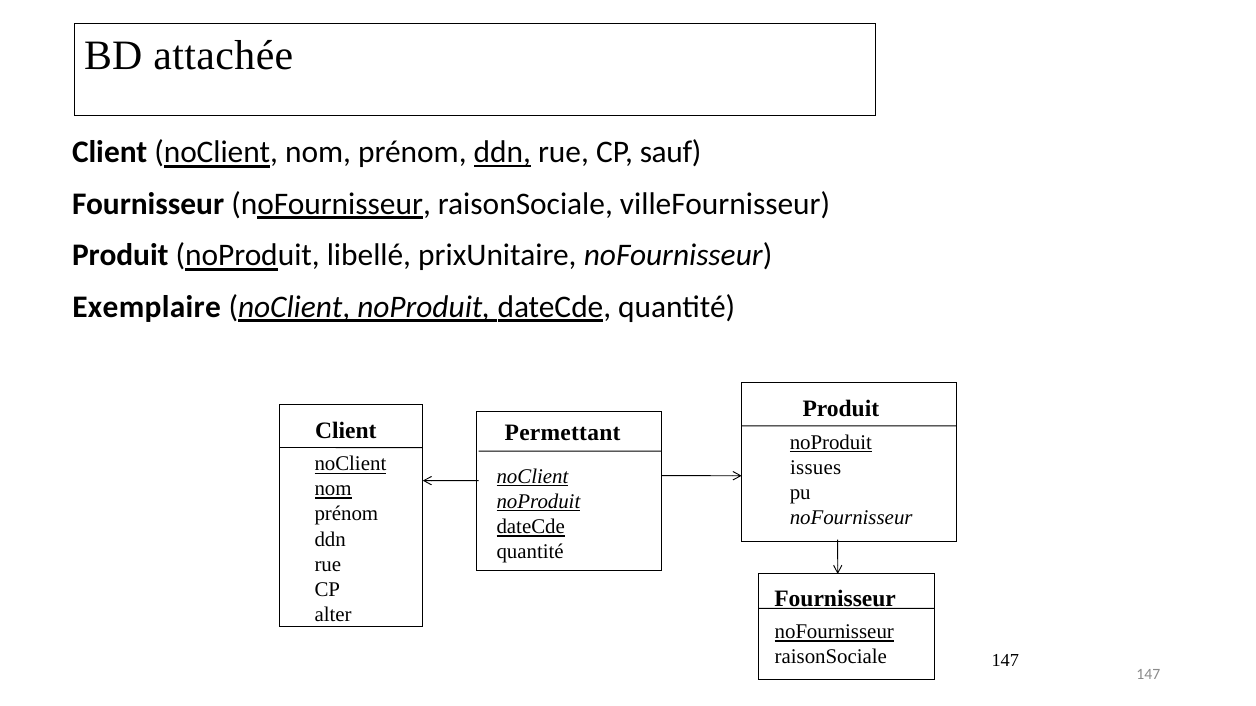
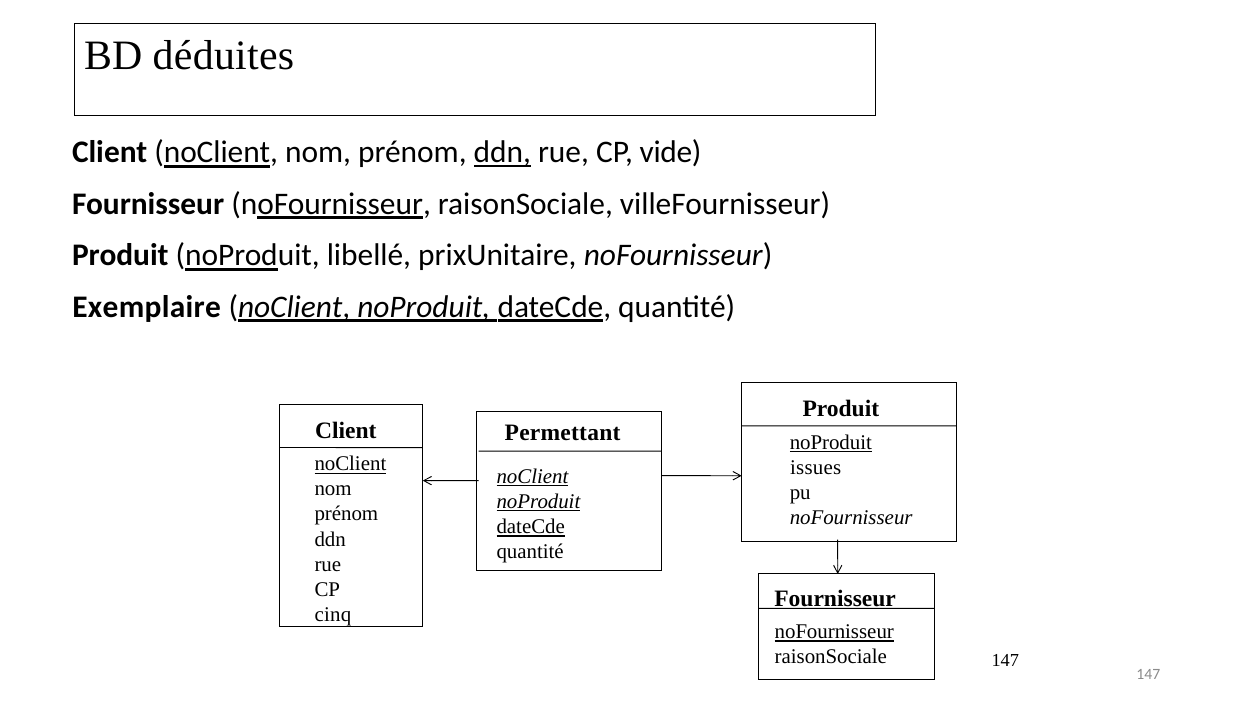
attachée: attachée -> déduites
sauf: sauf -> vide
nom at (333, 489) underline: present -> none
alter: alter -> cinq
